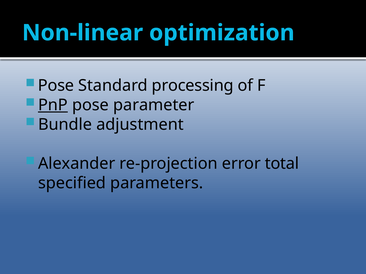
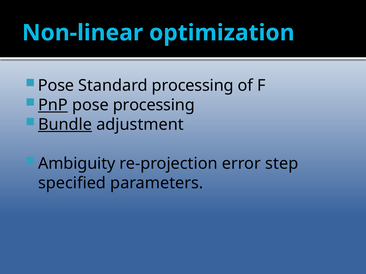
pose parameter: parameter -> processing
Bundle underline: none -> present
Alexander: Alexander -> Ambiguity
total: total -> step
